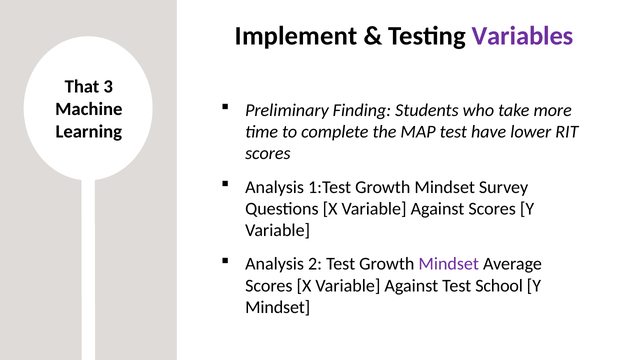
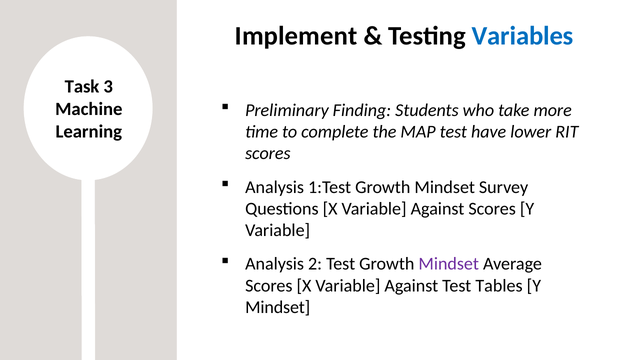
Variables colour: purple -> blue
That: That -> Task
School: School -> Tables
